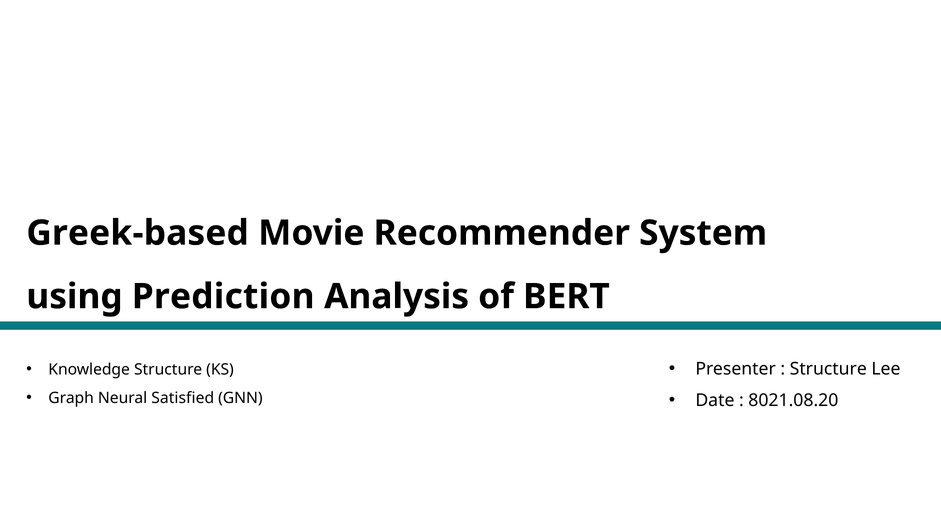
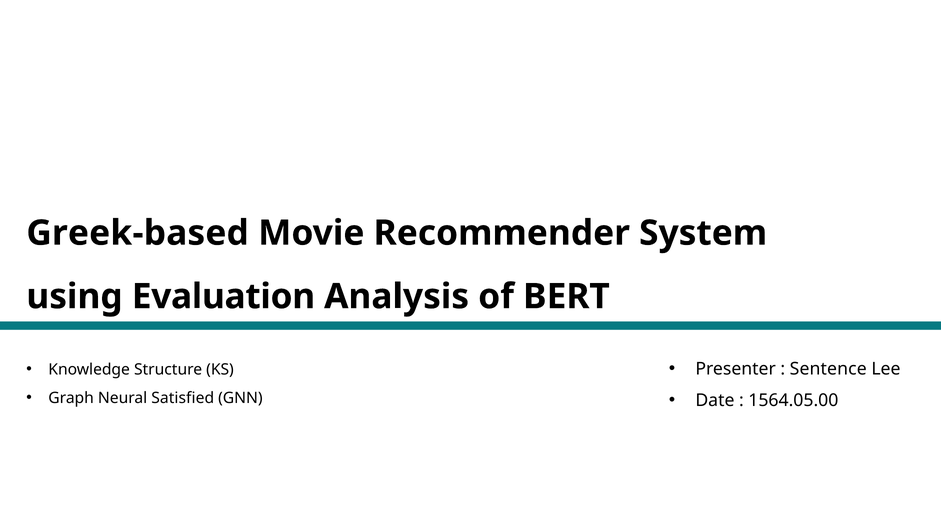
Prediction: Prediction -> Evaluation
Structure at (828, 369): Structure -> Sentence
8021.08.20: 8021.08.20 -> 1564.05.00
